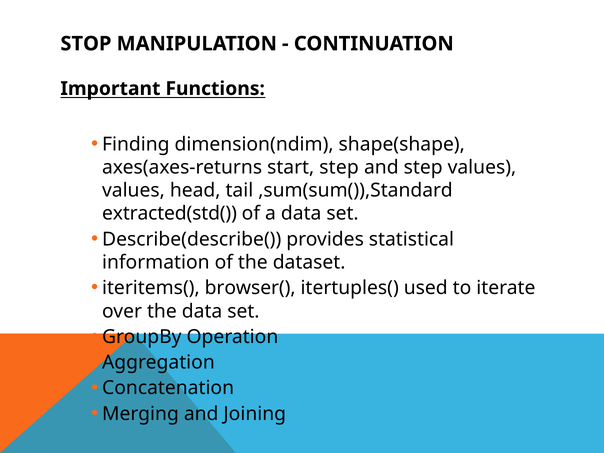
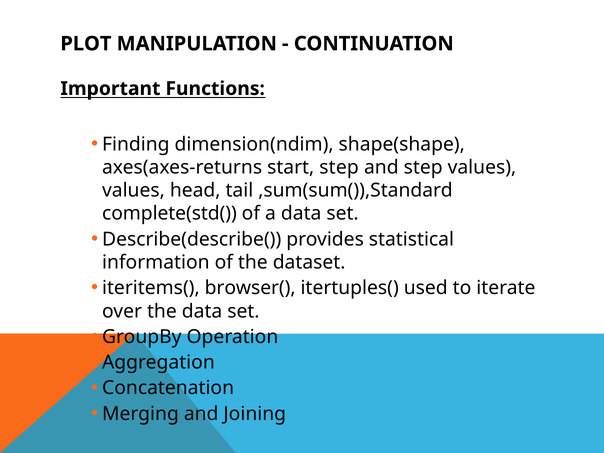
STOP: STOP -> PLOT
extracted(std(: extracted(std( -> complete(std(
